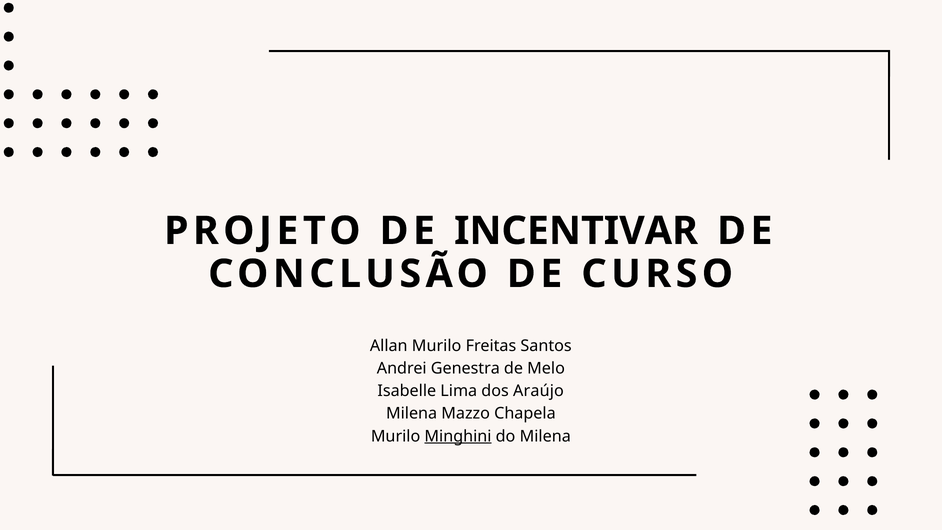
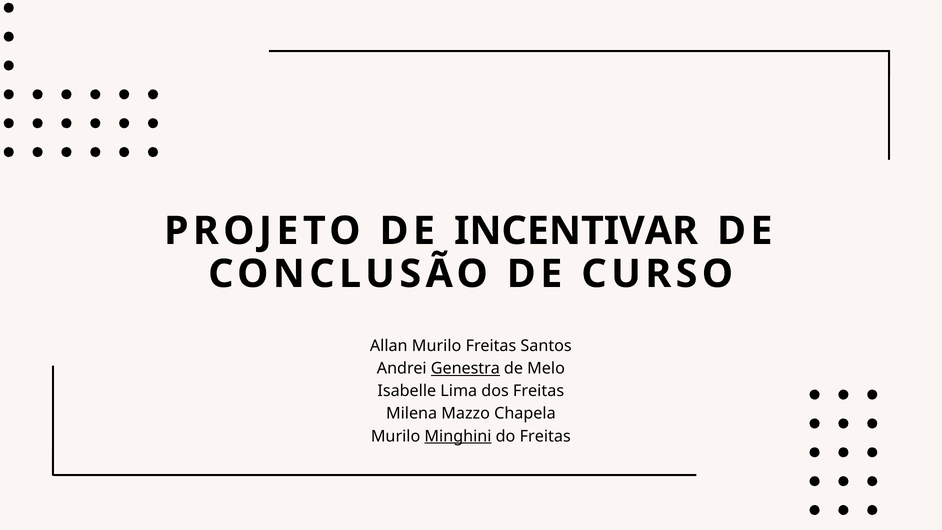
Genestra underline: none -> present
dos Araújo: Araújo -> Freitas
do Milena: Milena -> Freitas
